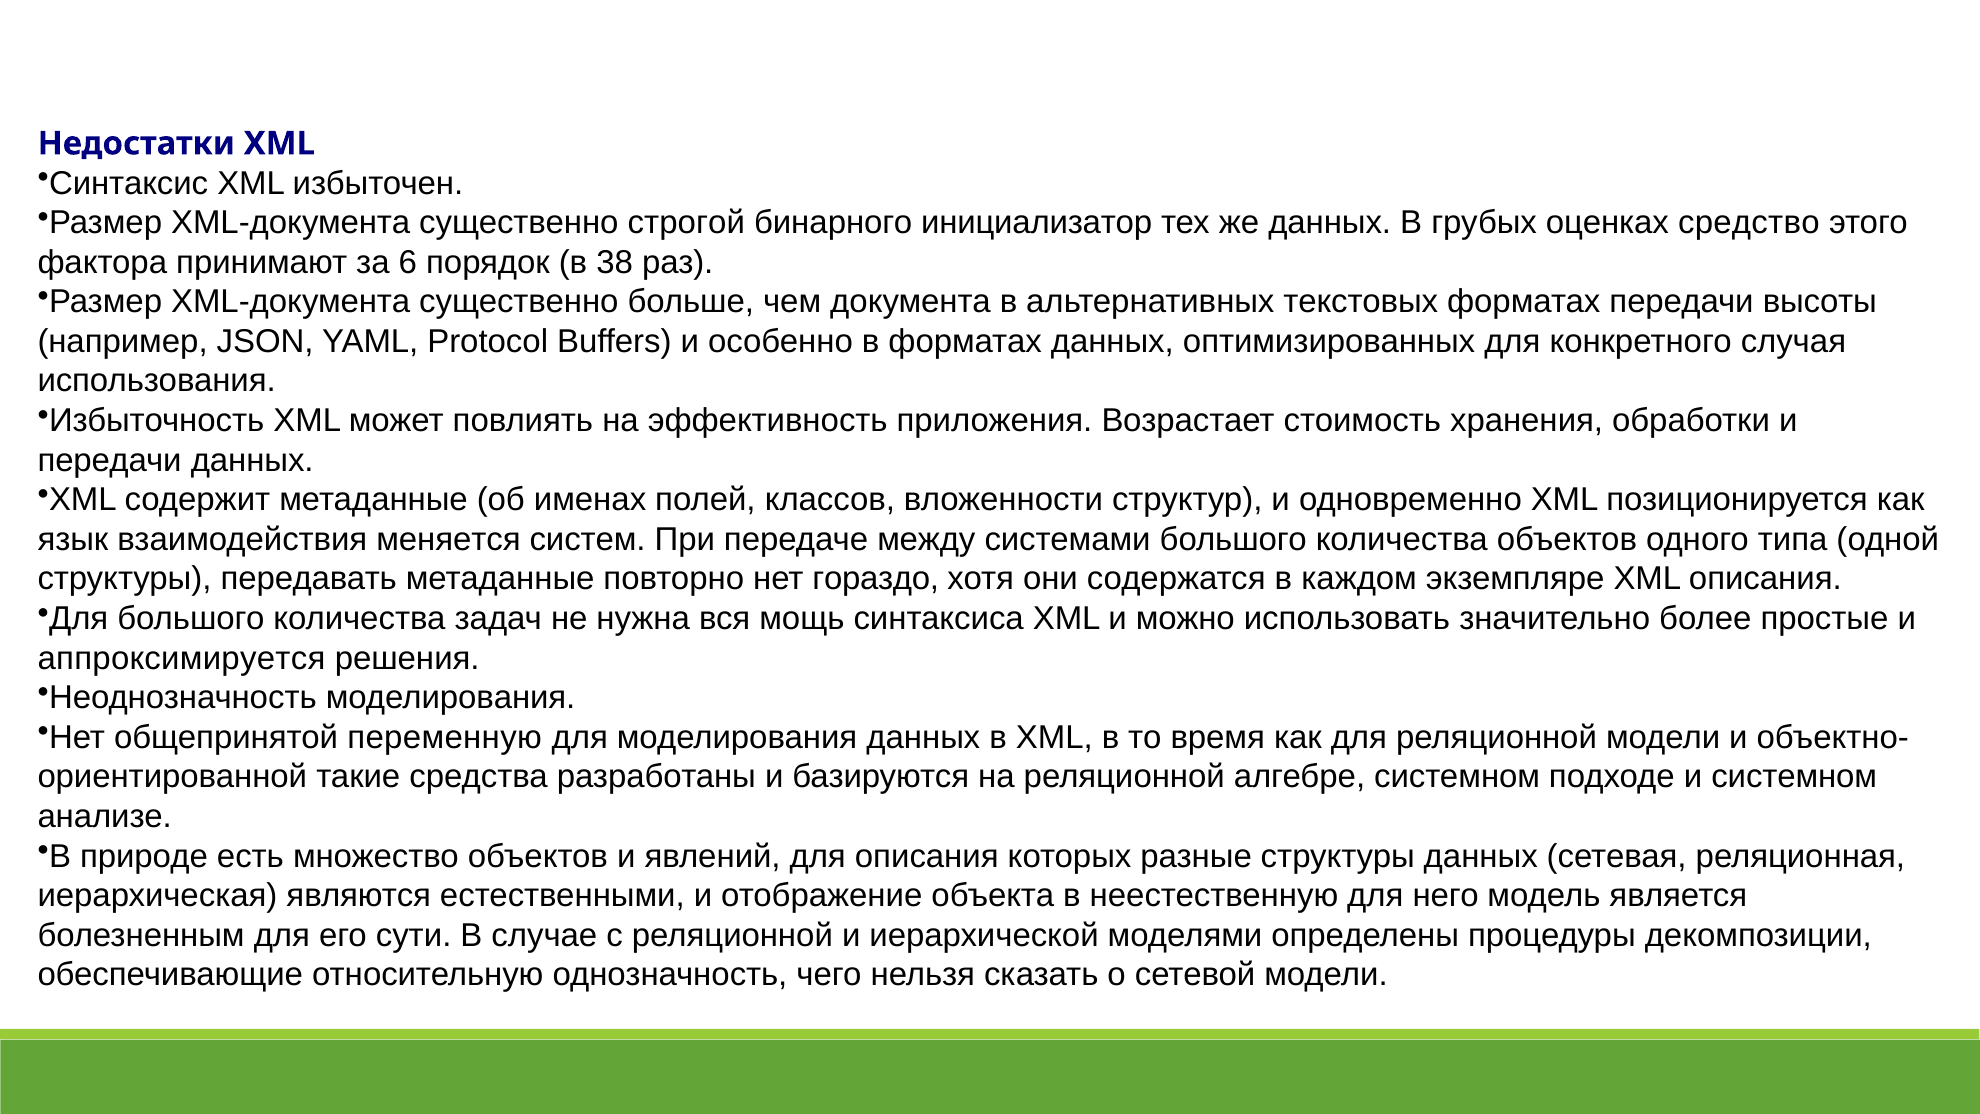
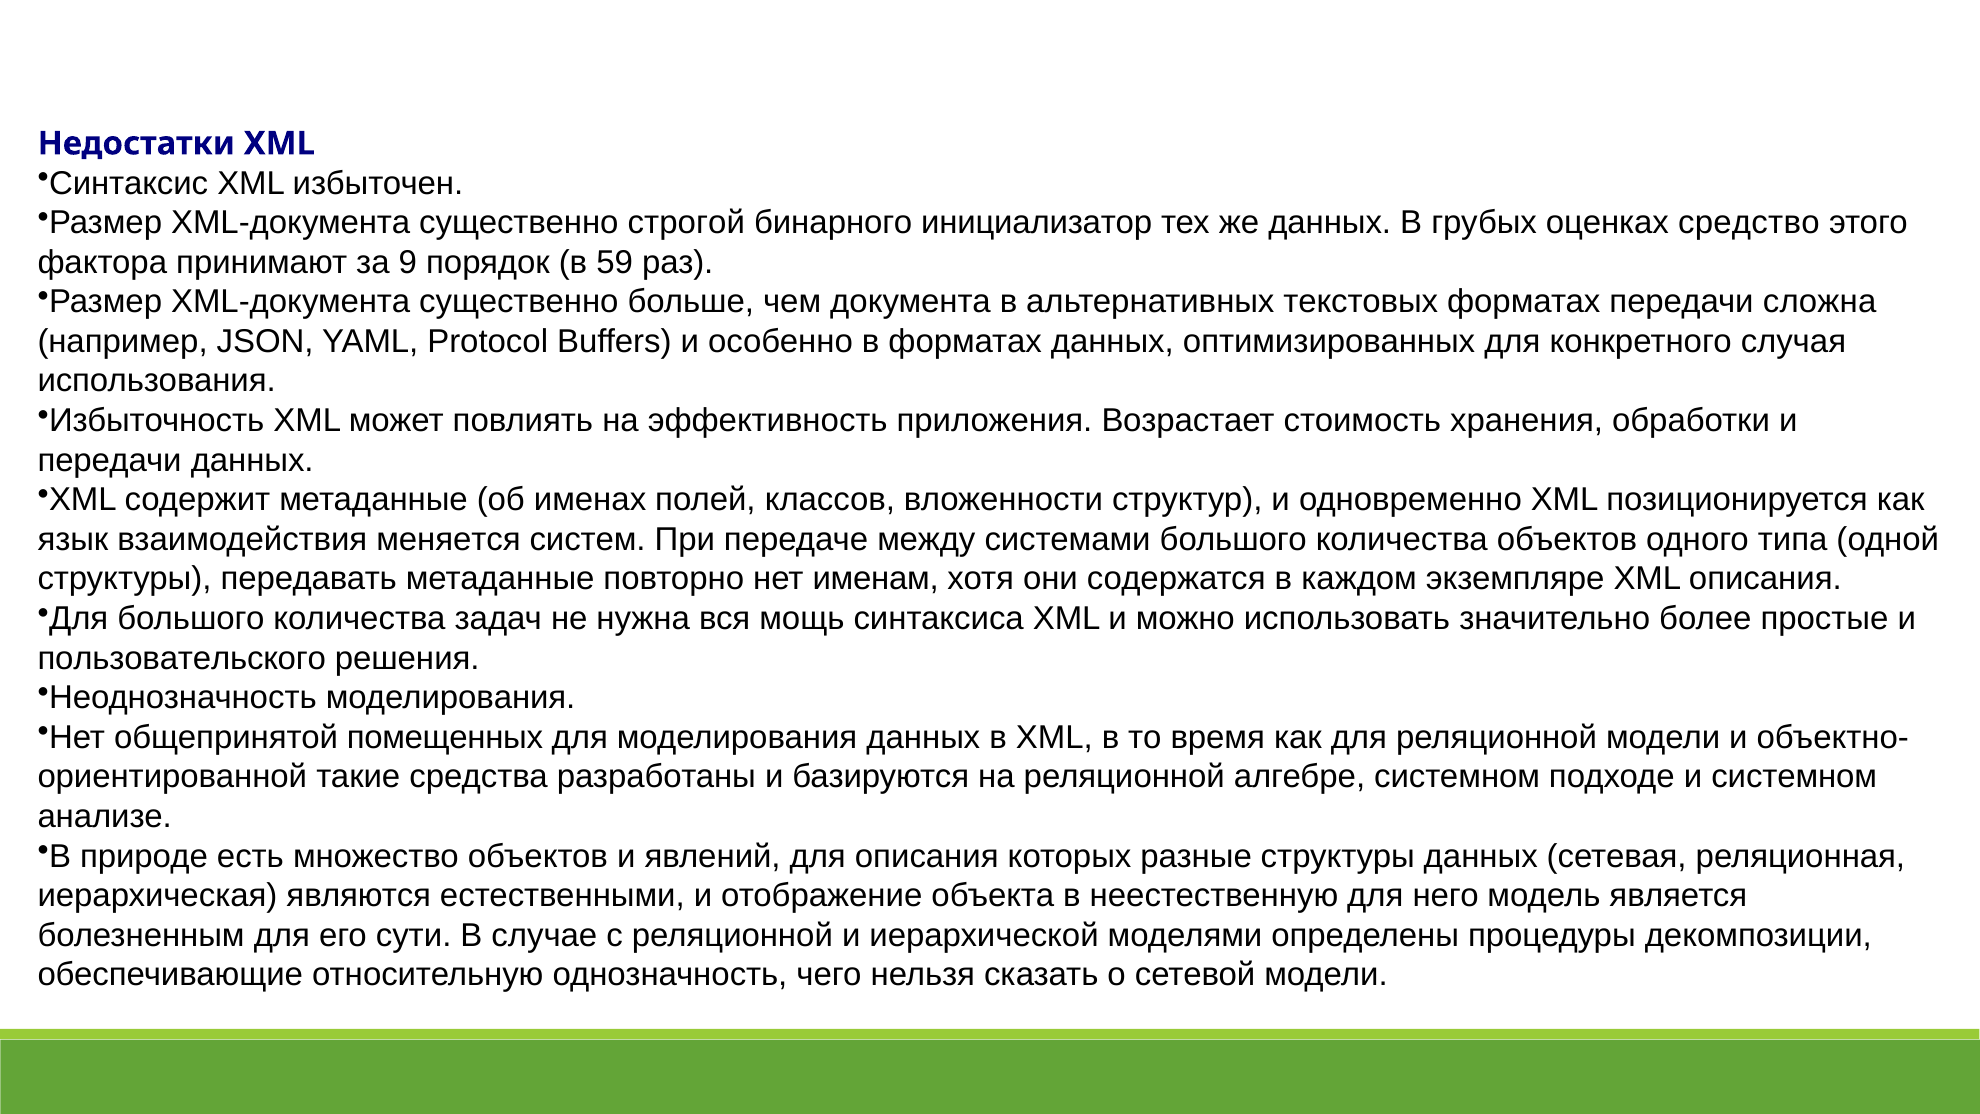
6: 6 -> 9
38: 38 -> 59
высоты: высоты -> сложна
гораздо: гораздо -> именам
аппроксимируется: аппроксимируется -> пользовательского
переменную: переменную -> помещенных
